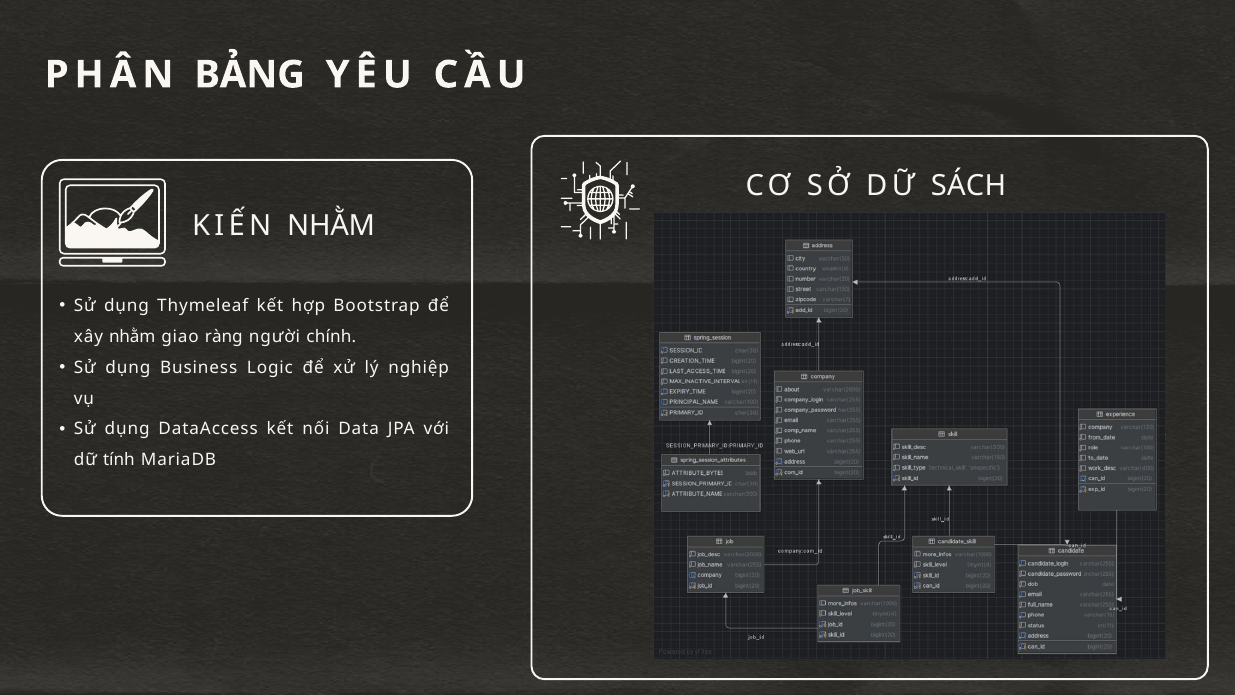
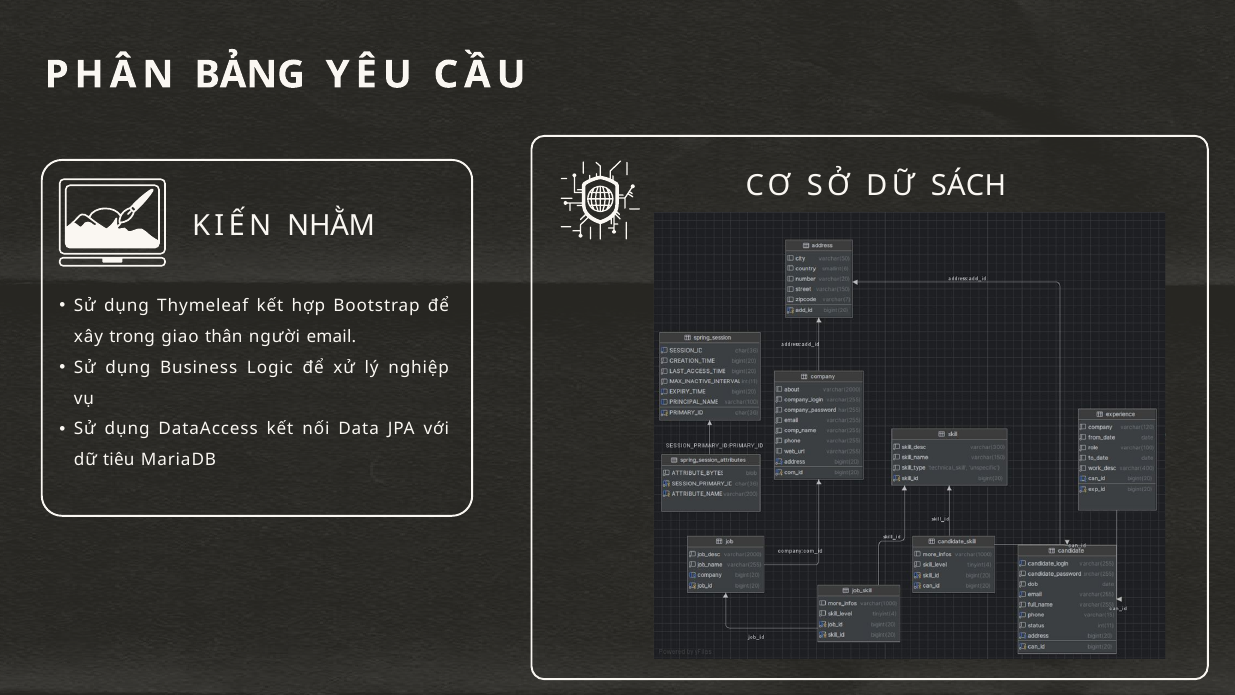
xây nhằm: nhằm -> trong
ràng: ràng -> thân
chính: chính -> email
tính: tính -> tiêu
